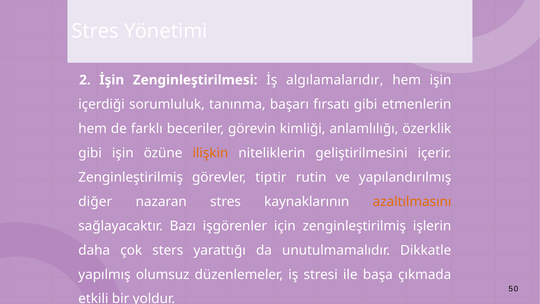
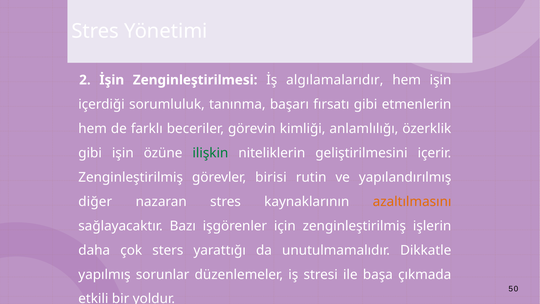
ilişkin colour: orange -> green
tiptir: tiptir -> birisi
olumsuz: olumsuz -> sorunlar
